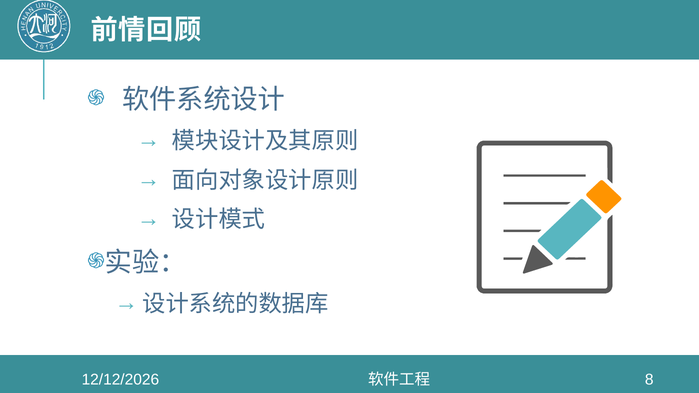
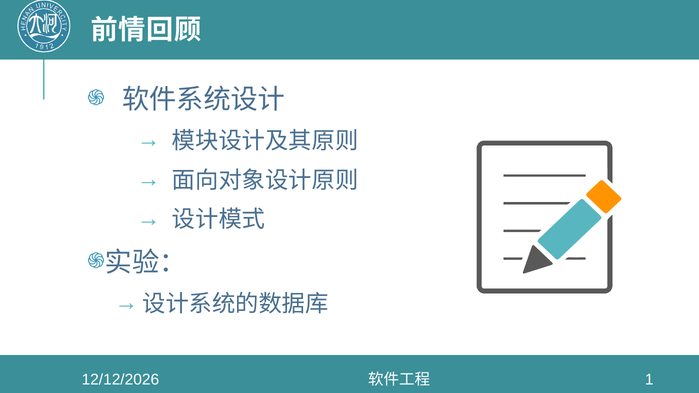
8: 8 -> 1
